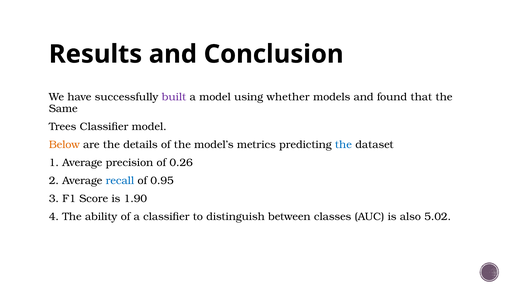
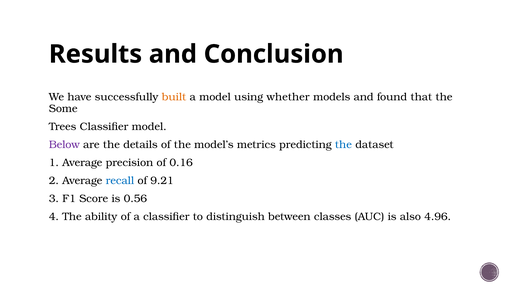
built colour: purple -> orange
Same: Same -> Some
Below colour: orange -> purple
0.26: 0.26 -> 0.16
0.95: 0.95 -> 9.21
1.90: 1.90 -> 0.56
5.02: 5.02 -> 4.96
